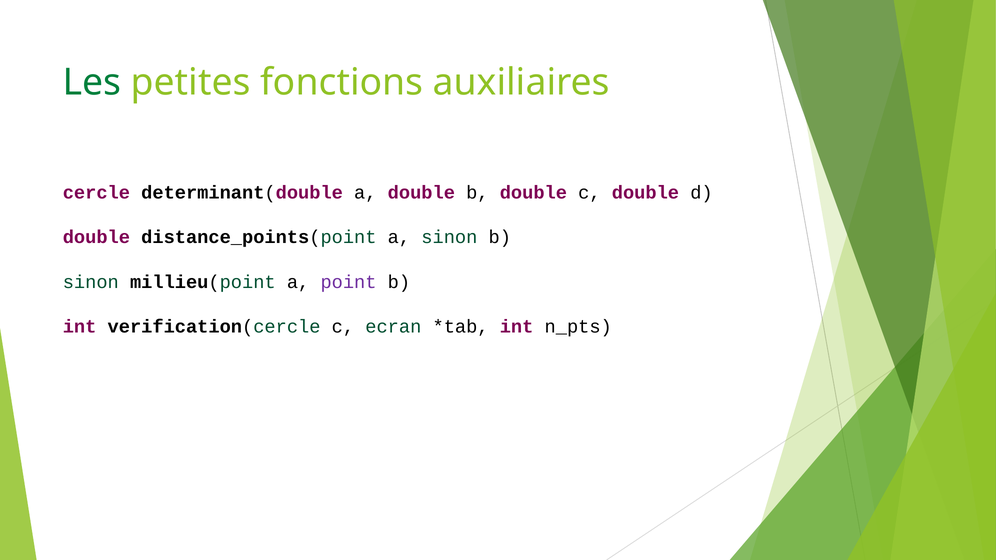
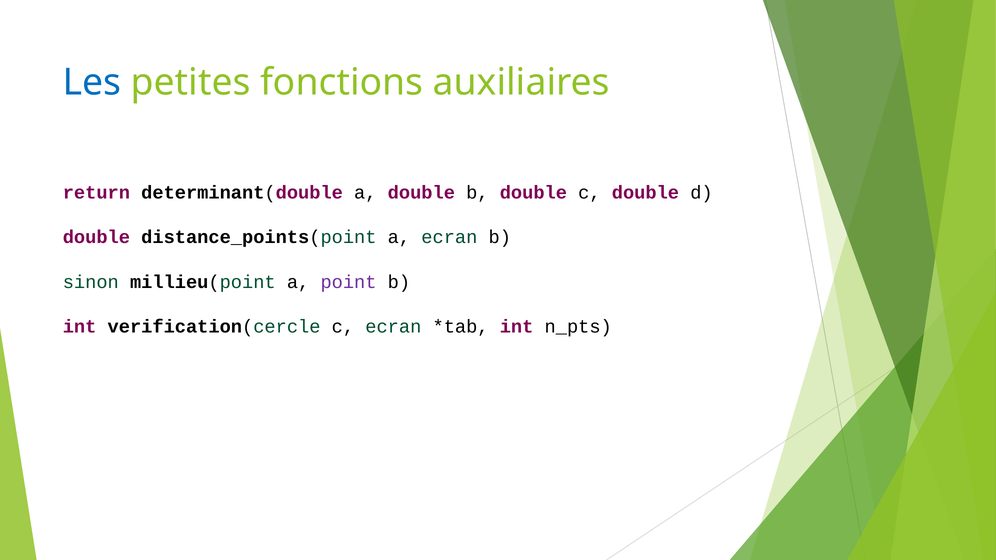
Les colour: green -> blue
cercle: cercle -> return
a sinon: sinon -> ecran
